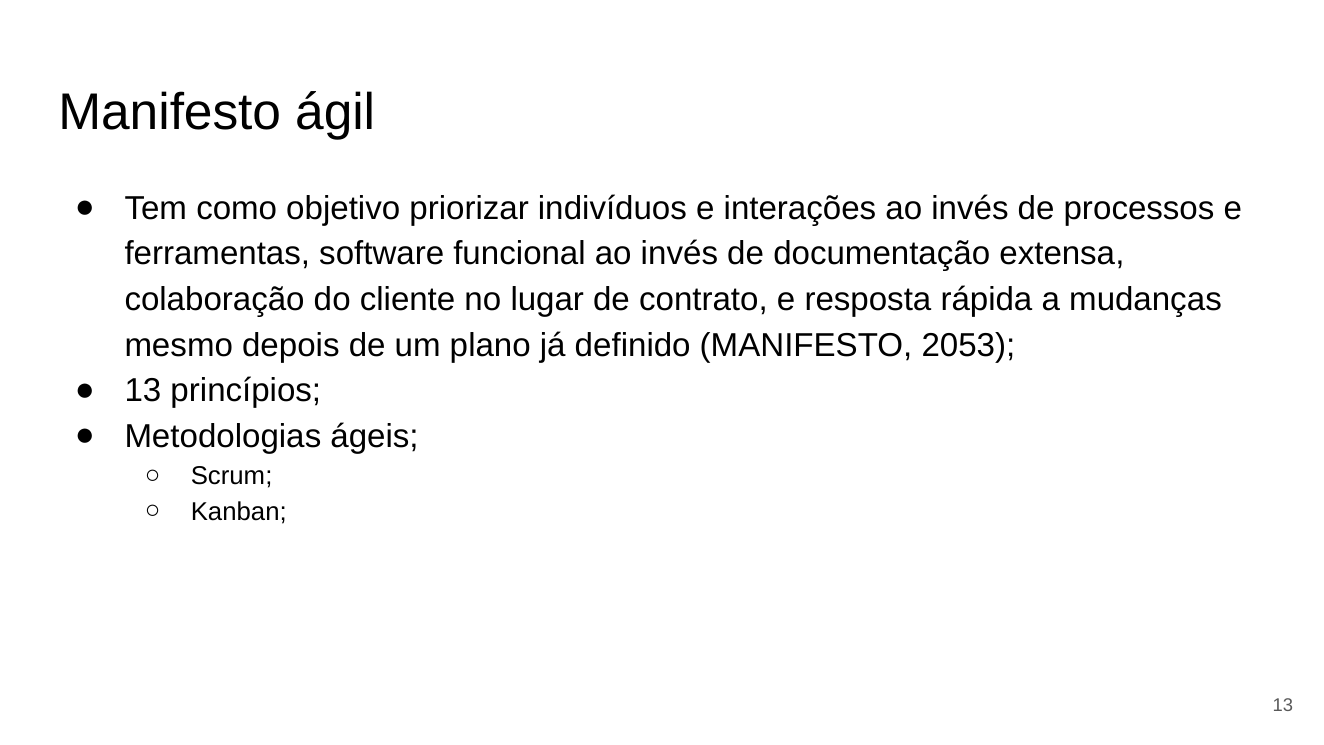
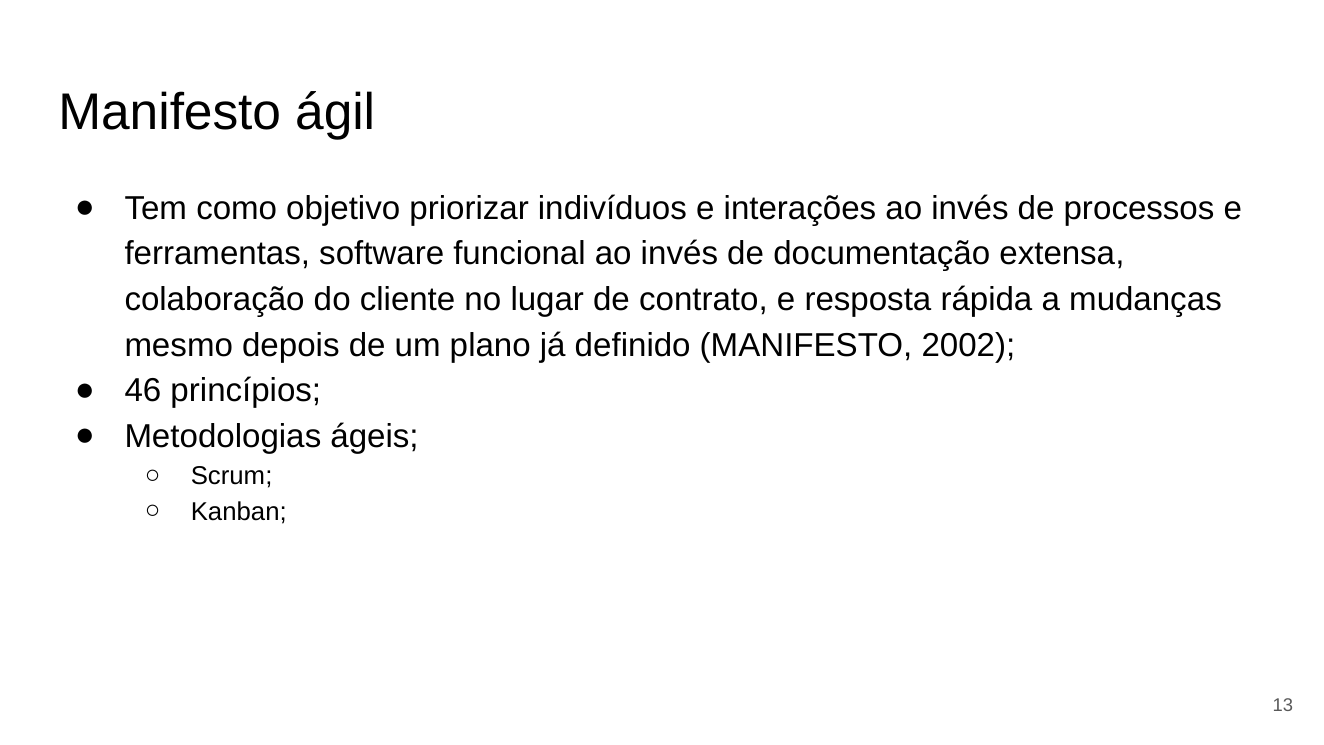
2053: 2053 -> 2002
13 at (143, 391): 13 -> 46
